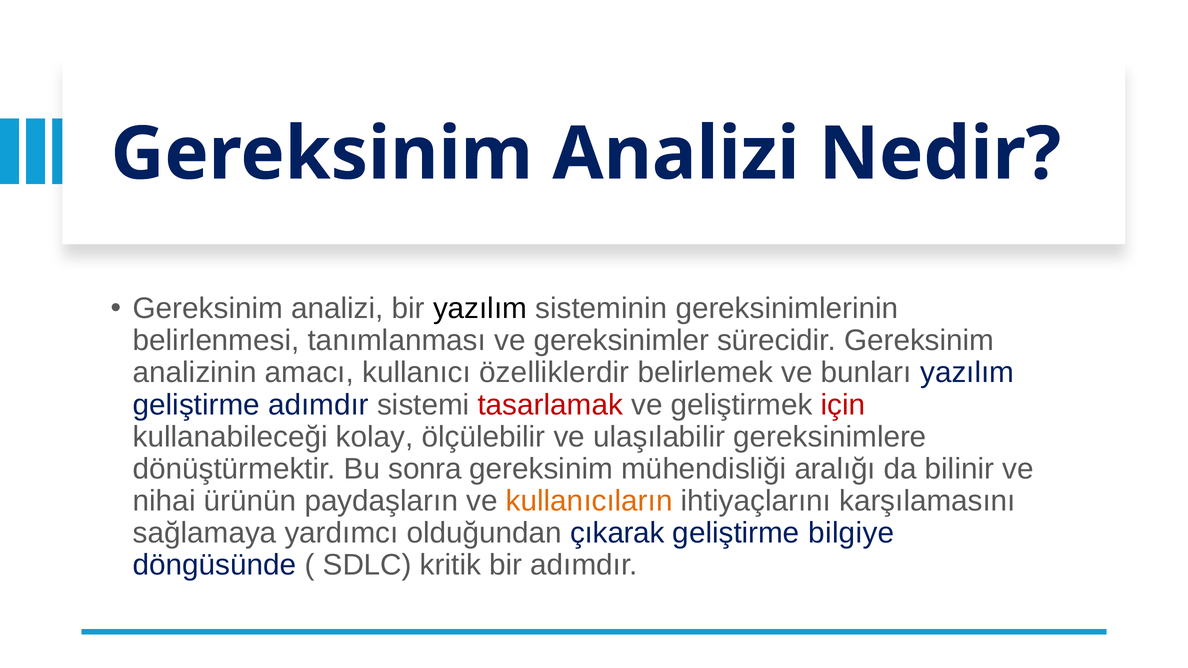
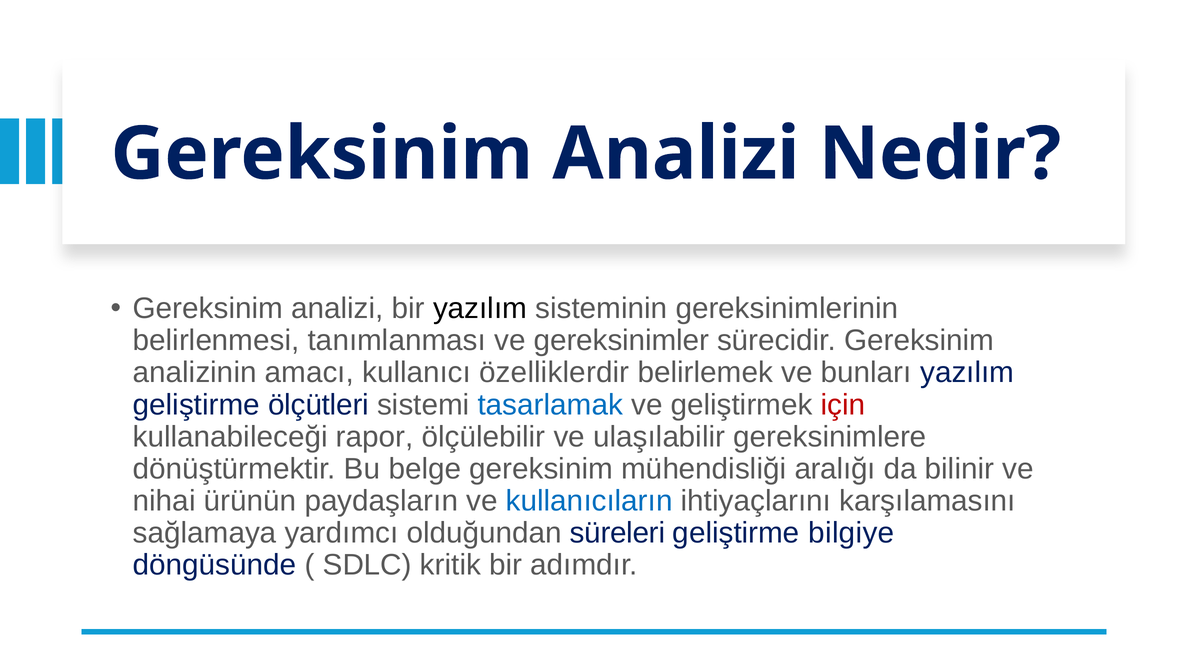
geliştirme adımdır: adımdır -> ölçütleri
tasarlamak colour: red -> blue
kolay: kolay -> rapor
sonra: sonra -> belge
kullanıcıların colour: orange -> blue
çıkarak: çıkarak -> süreleri
